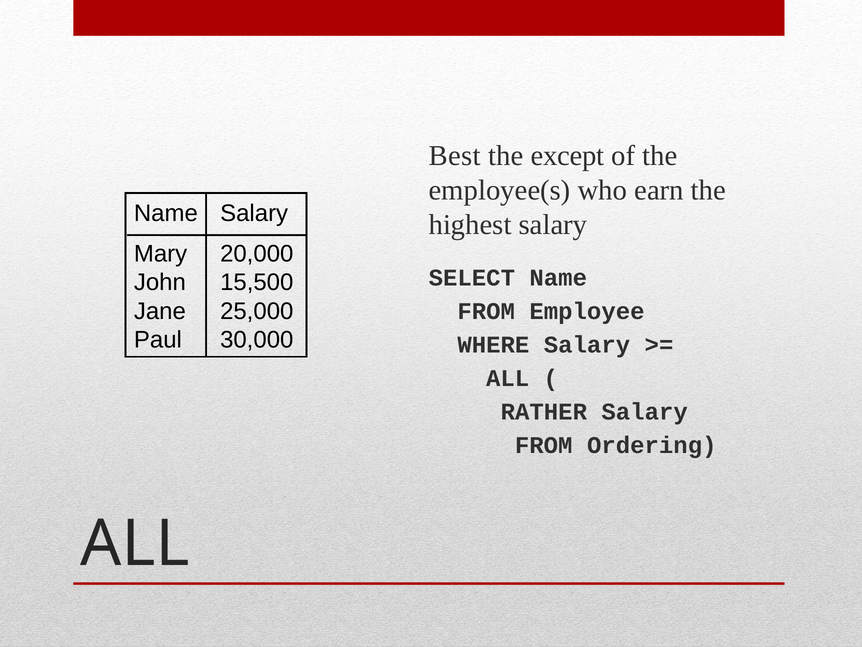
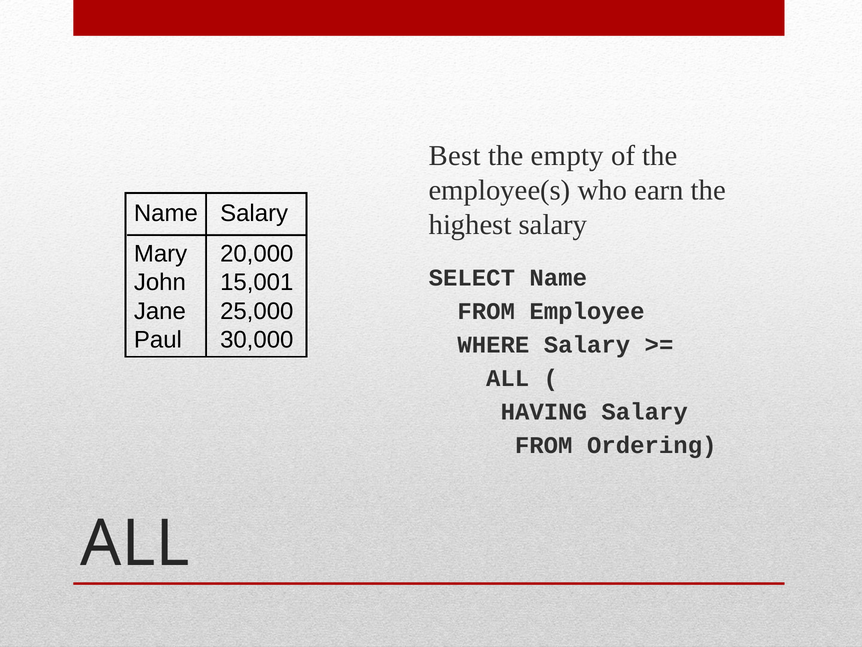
except: except -> empty
15,500: 15,500 -> 15,001
RATHER: RATHER -> HAVING
